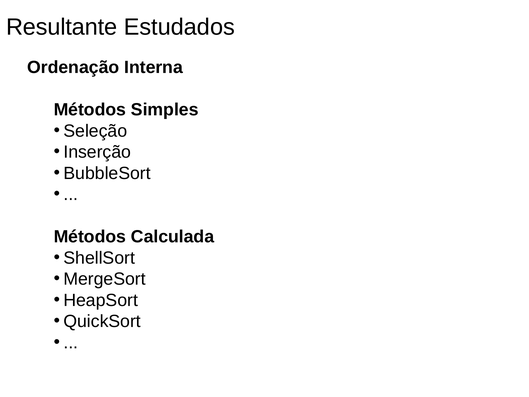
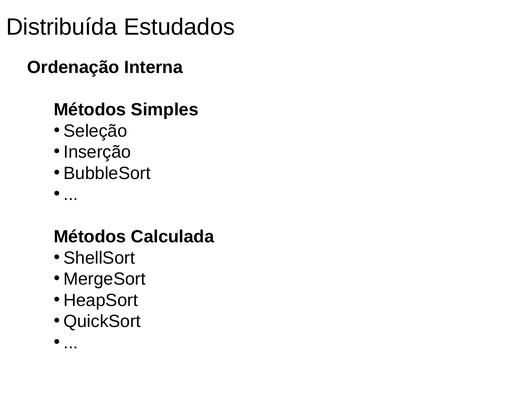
Resultante: Resultante -> Distribuída
